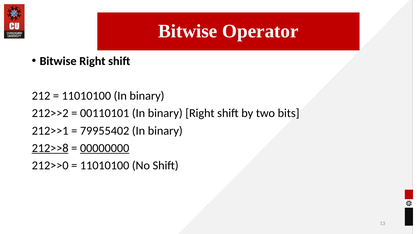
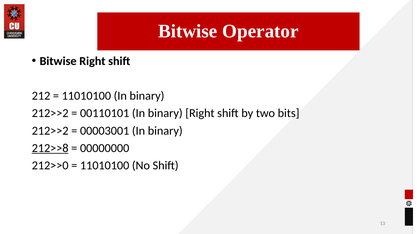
212>>1 at (50, 131): 212>>1 -> 212>>2
79955402: 79955402 -> 00003001
00000000 underline: present -> none
